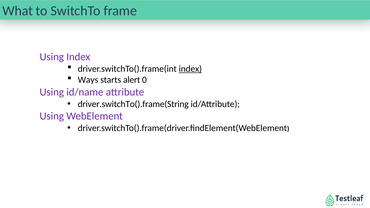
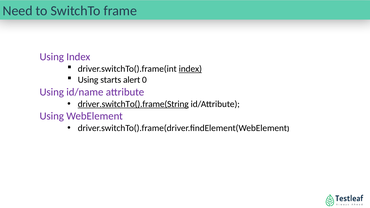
What: What -> Need
Ways at (88, 80): Ways -> Using
driver.switchTo().frame(String underline: none -> present
